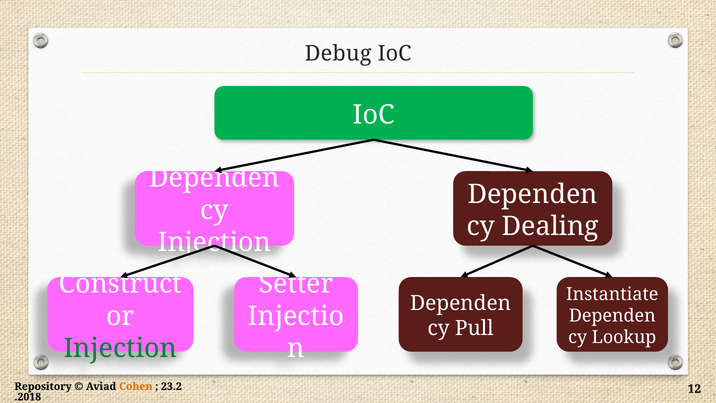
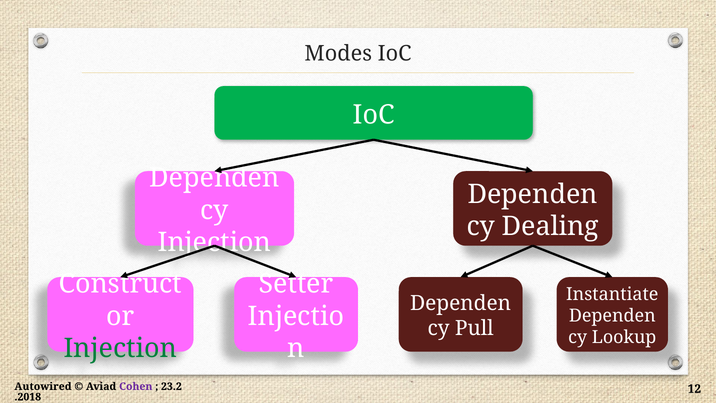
Debug: Debug -> Modes
Repository: Repository -> Autowired
Cohen colour: orange -> purple
